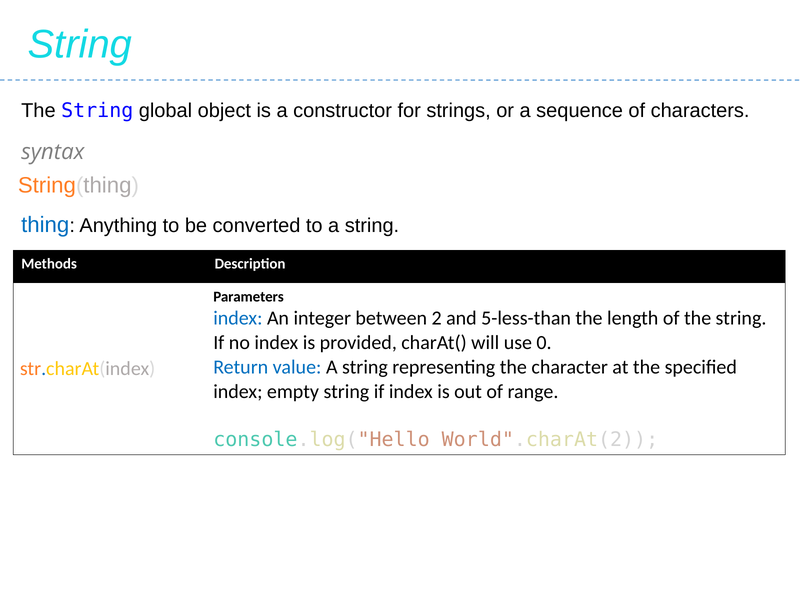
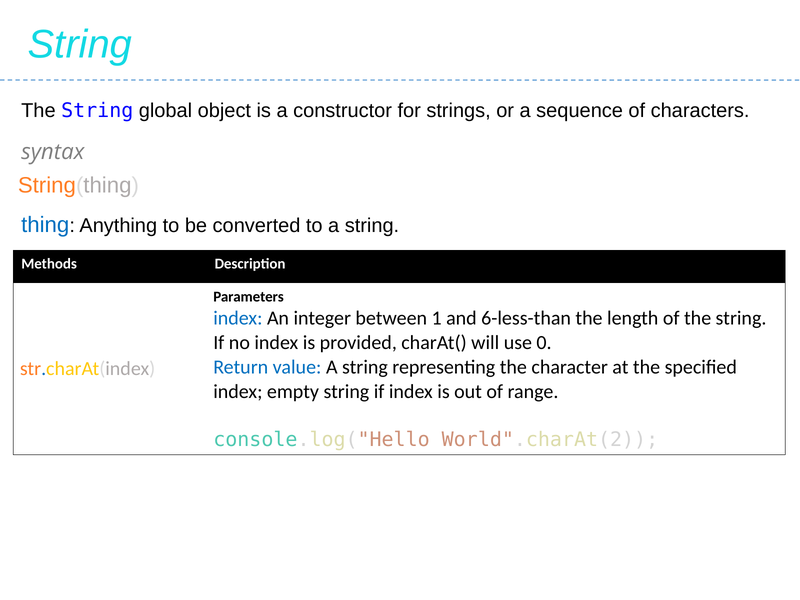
2: 2 -> 1
5-less-than: 5-less-than -> 6-less-than
